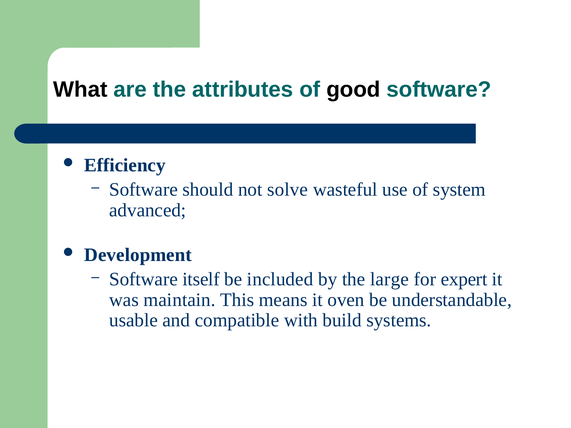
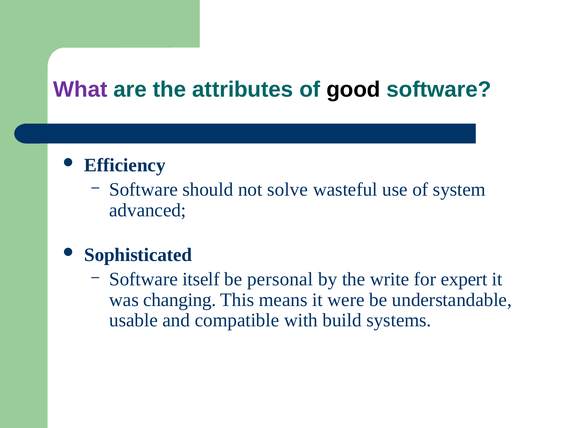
What colour: black -> purple
Development: Development -> Sophisticated
included: included -> personal
large: large -> write
maintain: maintain -> changing
oven: oven -> were
